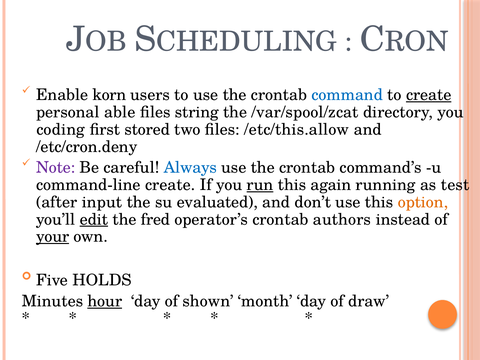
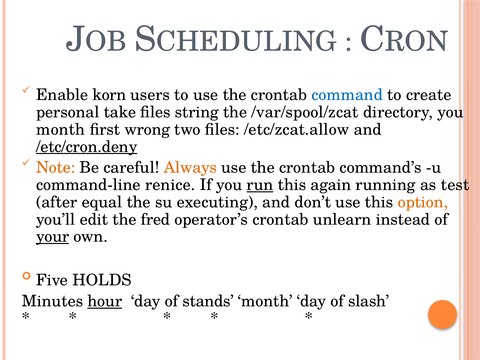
create at (429, 95) underline: present -> none
able: able -> take
coding at (61, 129): coding -> month
stored: stored -> wrong
/etc/this.allow: /etc/this.allow -> /etc/zcat.allow
/etc/cron.deny underline: none -> present
Note colour: purple -> orange
Always colour: blue -> orange
command-line create: create -> renice
input: input -> equal
evaluated: evaluated -> executing
edit underline: present -> none
authors: authors -> unlearn
shown: shown -> stands
draw: draw -> slash
